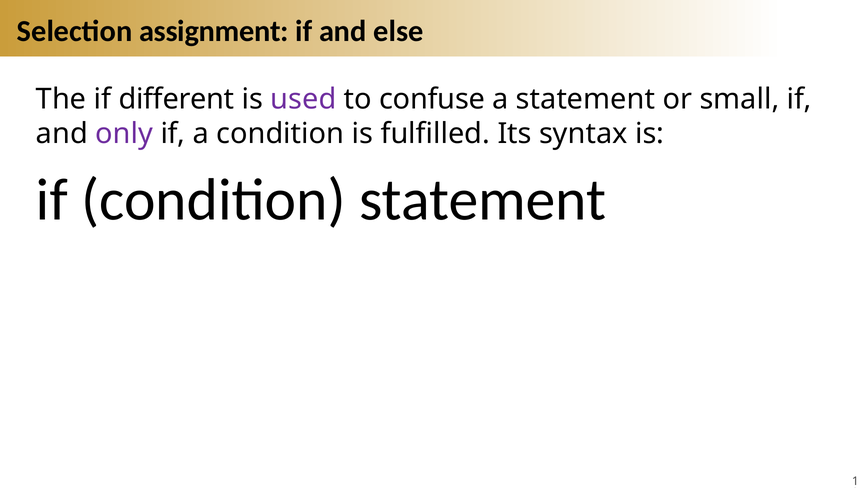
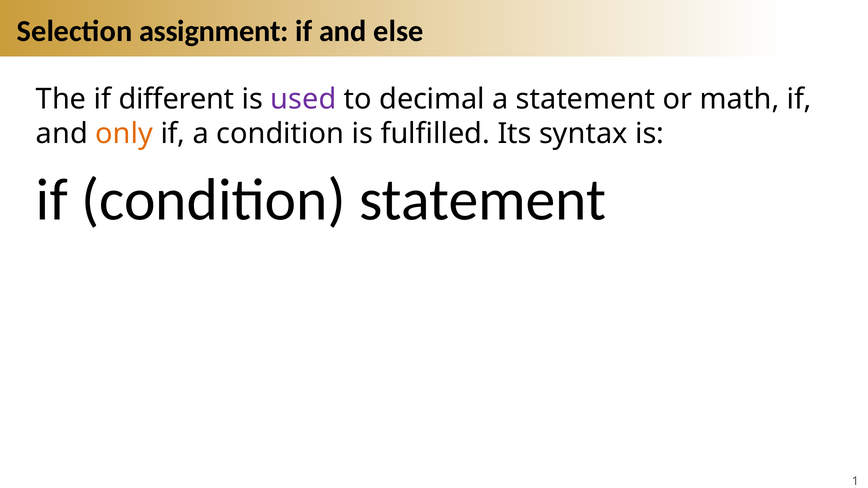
confuse: confuse -> decimal
small: small -> math
only colour: purple -> orange
